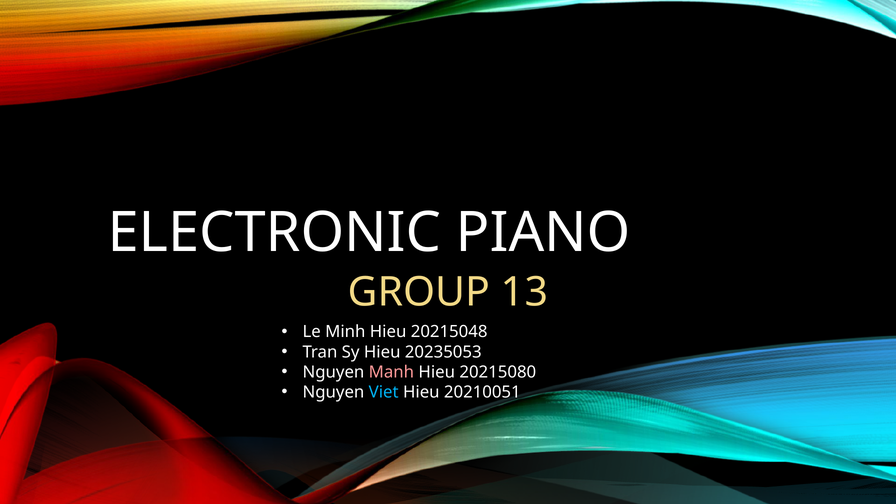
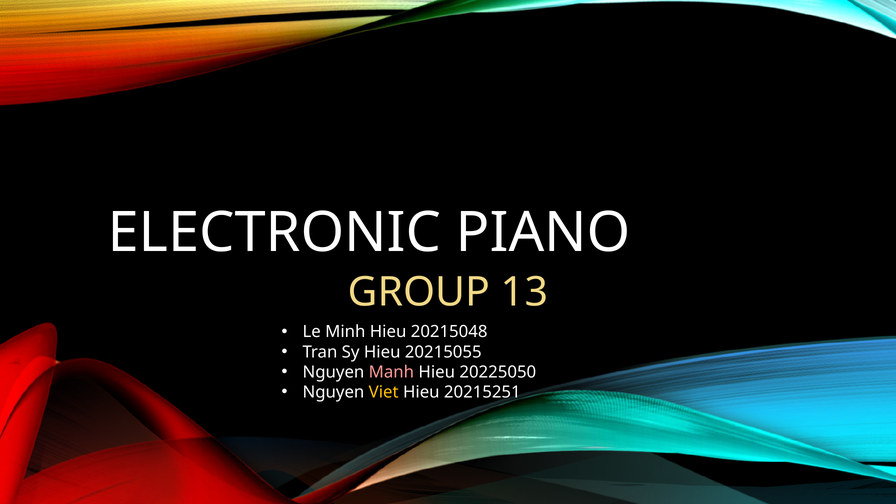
20235053: 20235053 -> 20215055
20215080: 20215080 -> 20225050
Viet colour: light blue -> yellow
20210051: 20210051 -> 20215251
